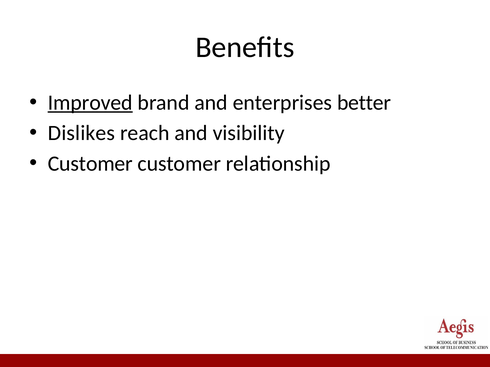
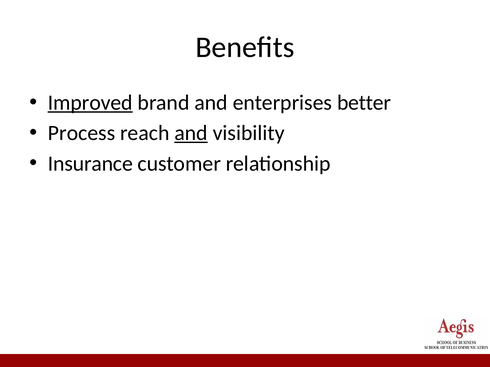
Dislikes: Dislikes -> Process
and at (191, 133) underline: none -> present
Customer at (90, 164): Customer -> Insurance
